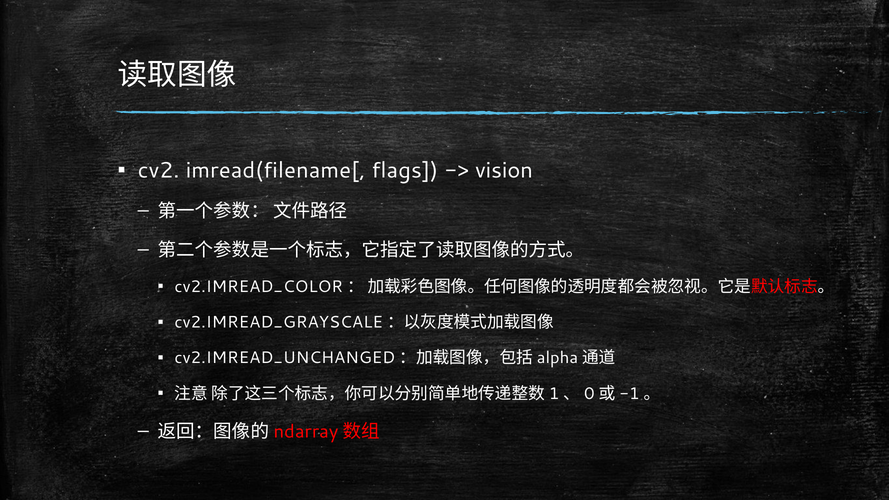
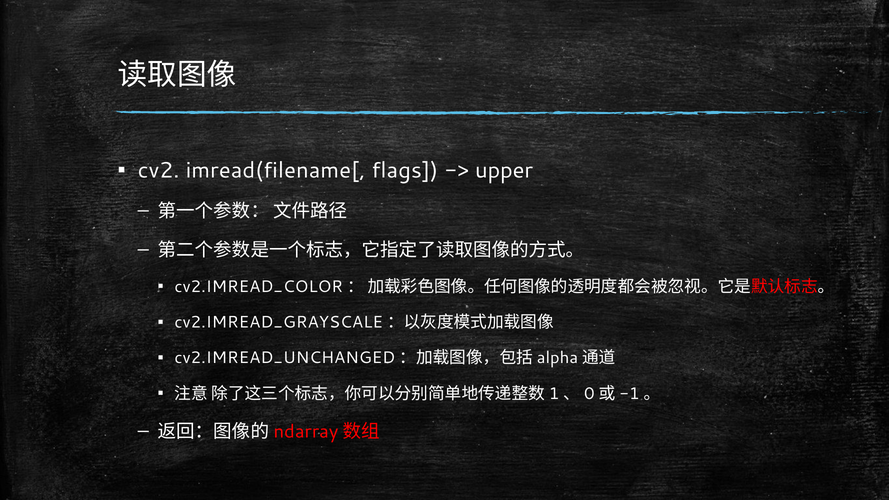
vision: vision -> upper
